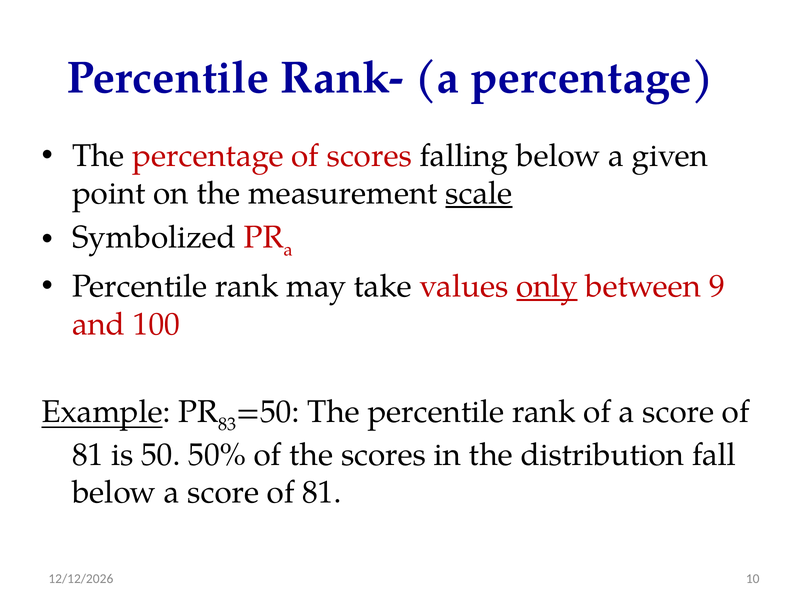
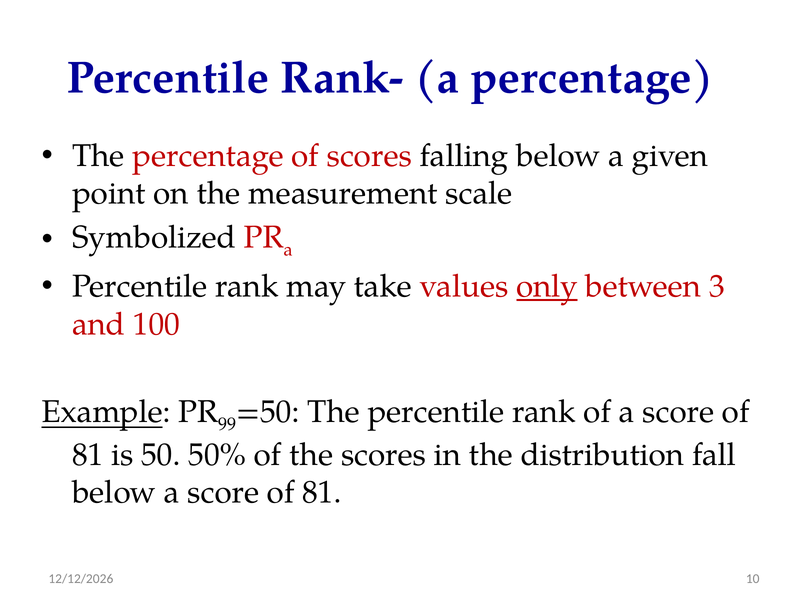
scale underline: present -> none
9: 9 -> 3
83: 83 -> 99
